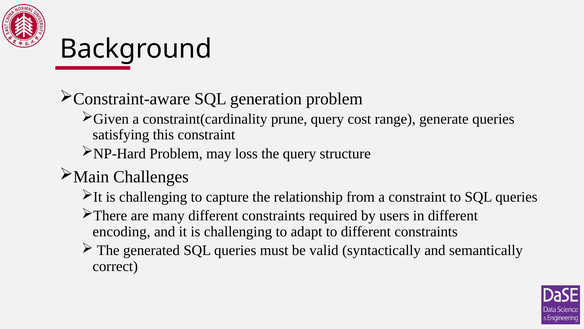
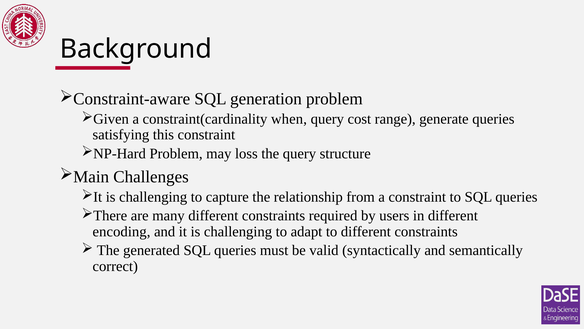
prune: prune -> when
